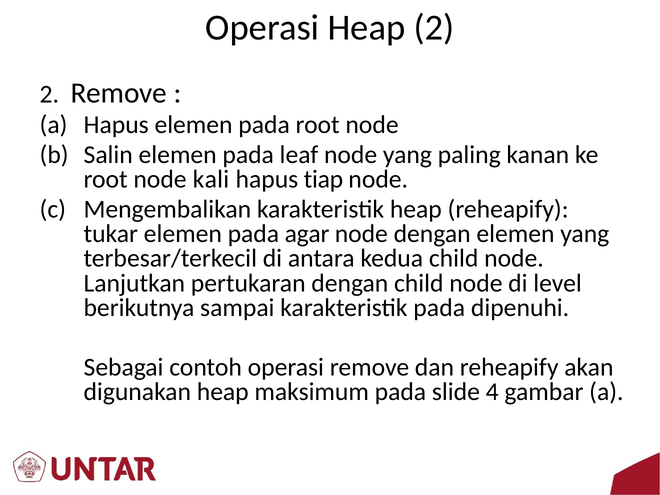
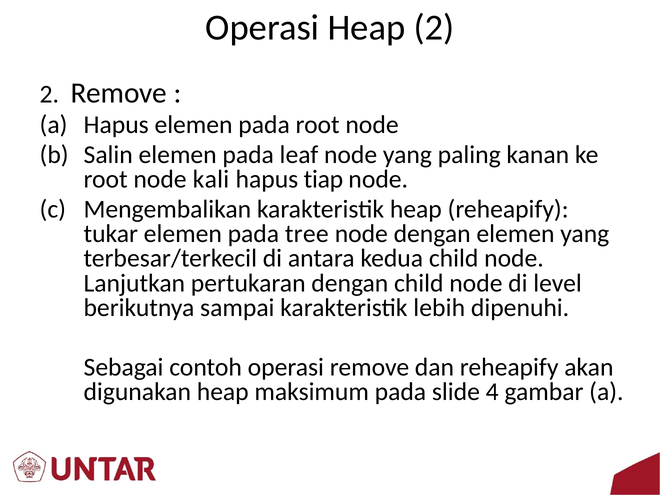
agar: agar -> tree
karakteristik pada: pada -> lebih
